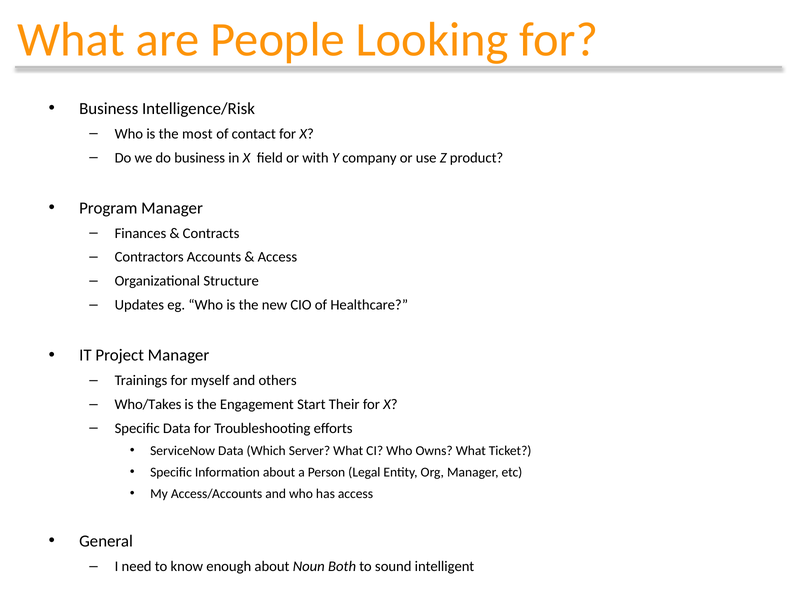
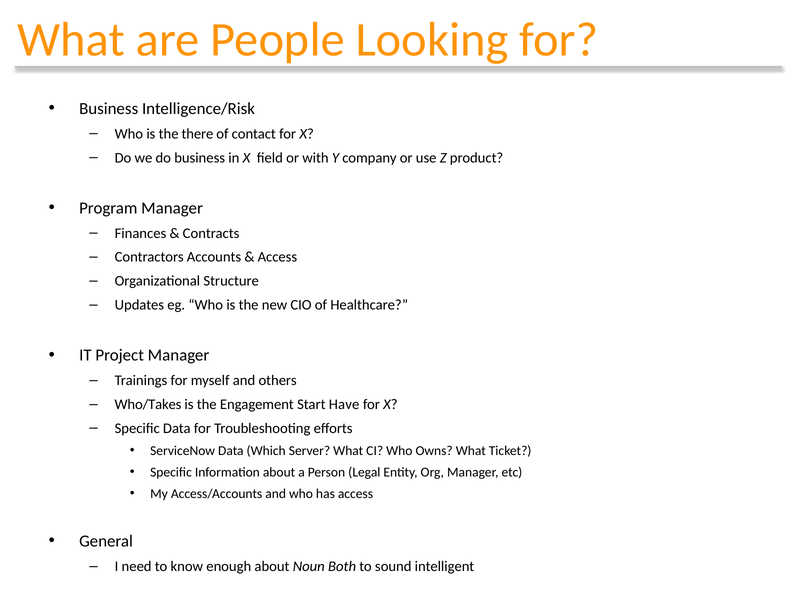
most: most -> there
Their: Their -> Have
